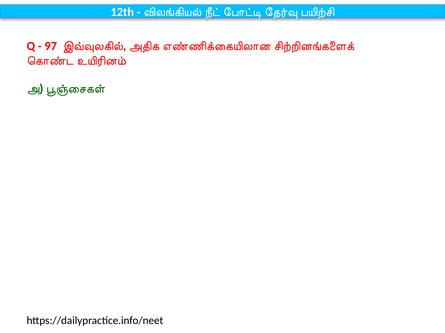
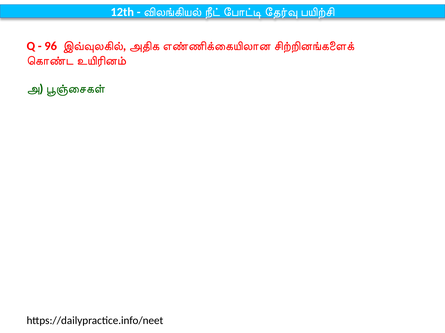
97: 97 -> 96
